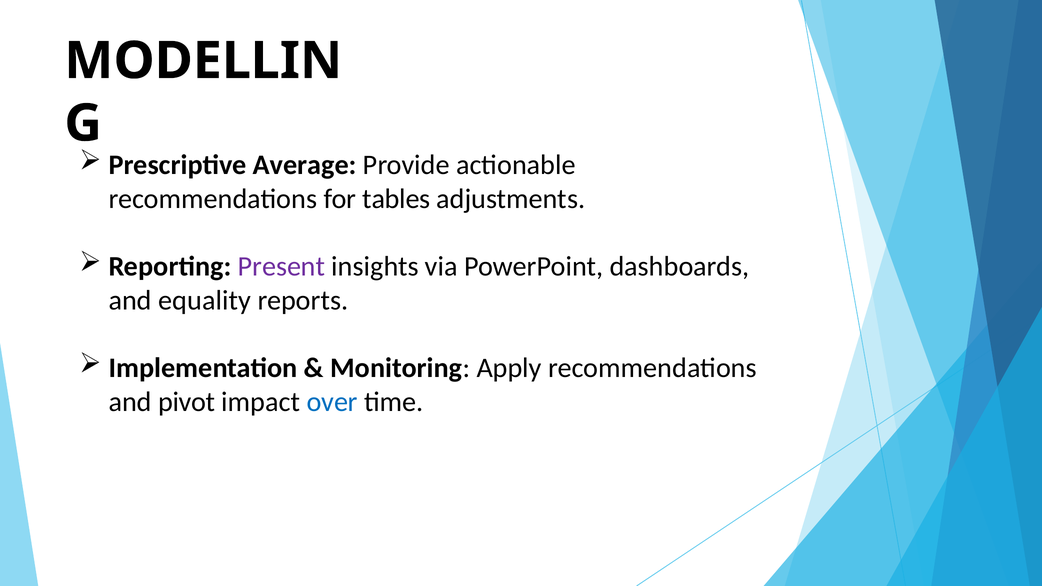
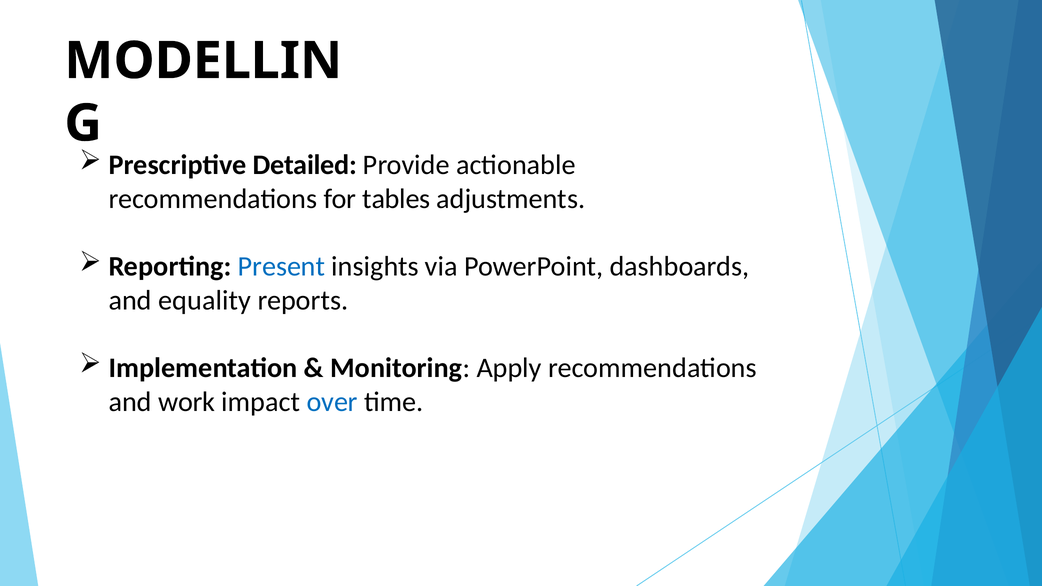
Average: Average -> Detailed
Present colour: purple -> blue
pivot: pivot -> work
